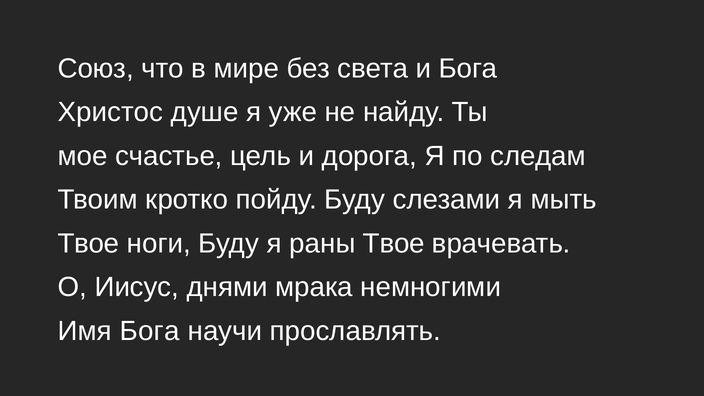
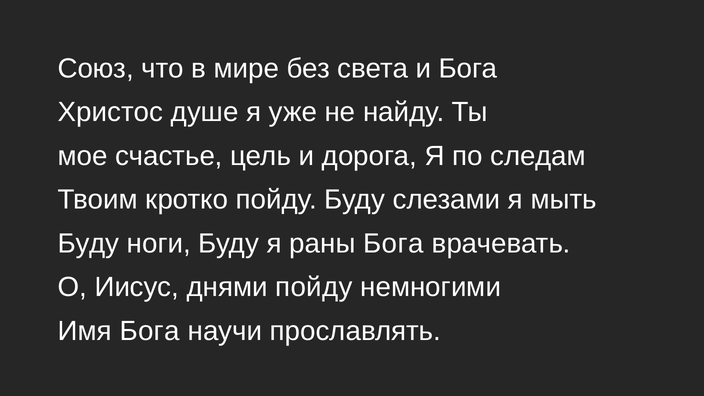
Твое at (89, 244): Твое -> Буду
раны Твое: Твое -> Бога
днями мрака: мрака -> пойду
